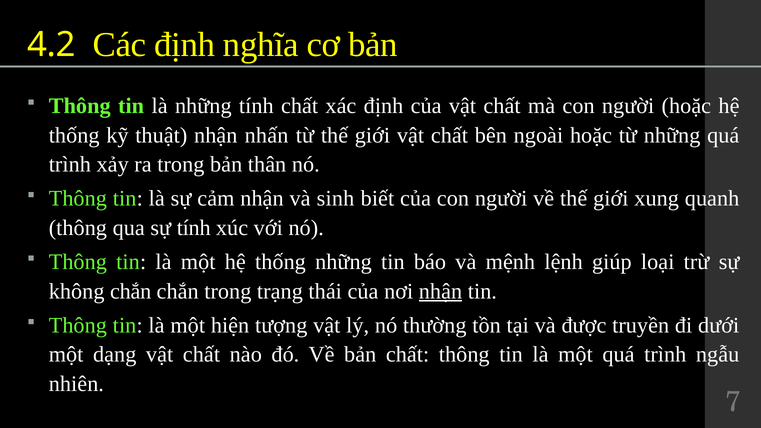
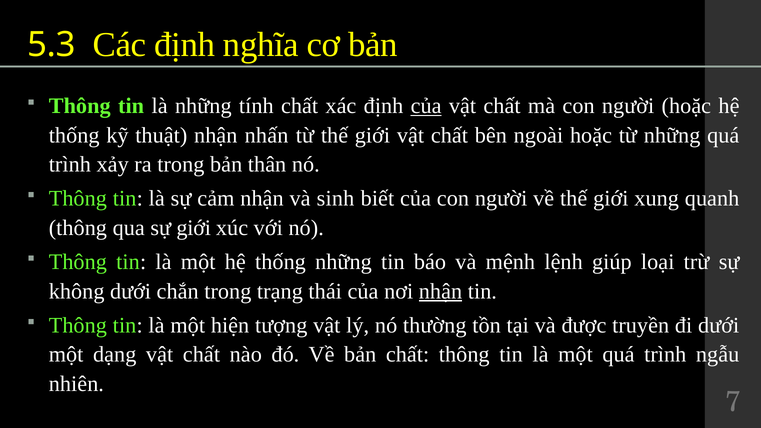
4.2: 4.2 -> 5.3
của at (426, 106) underline: none -> present
sự tính: tính -> giới
không chắn: chắn -> dưới
